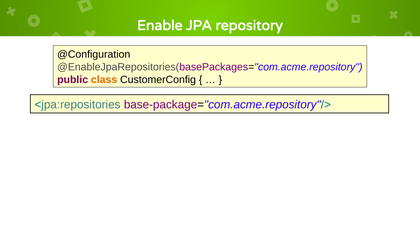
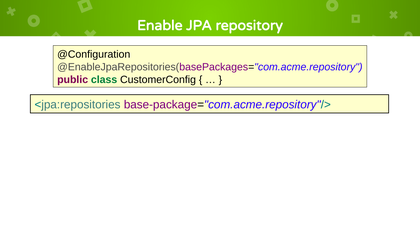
class colour: orange -> green
